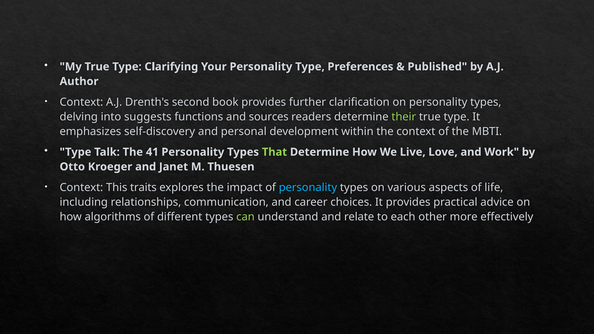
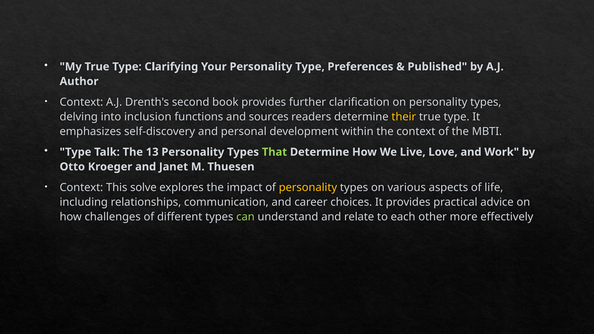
suggests: suggests -> inclusion
their colour: light green -> yellow
41: 41 -> 13
traits: traits -> solve
personality at (308, 187) colour: light blue -> yellow
algorithms: algorithms -> challenges
